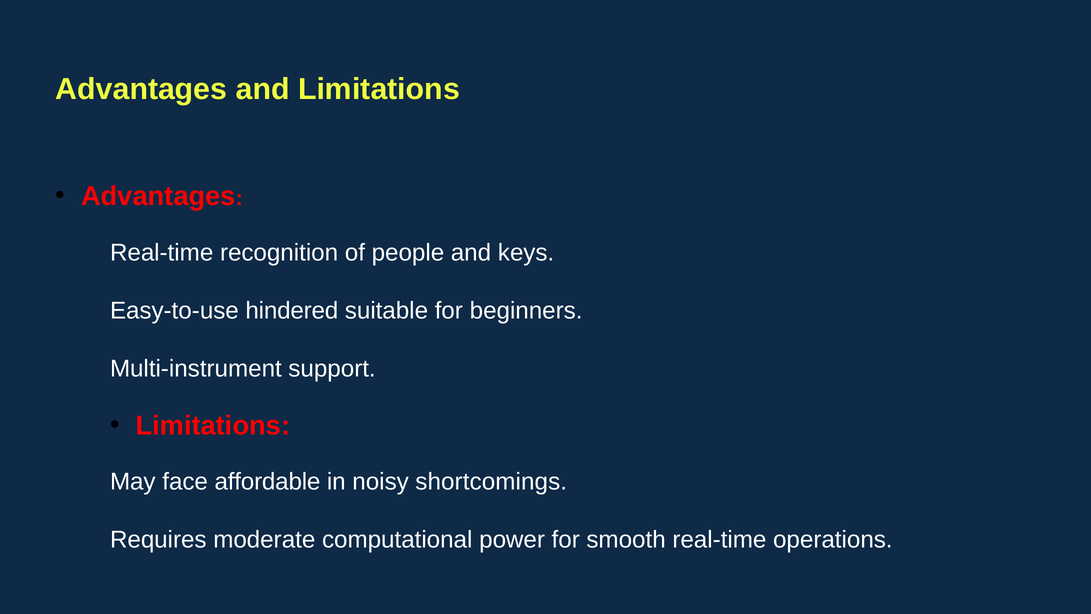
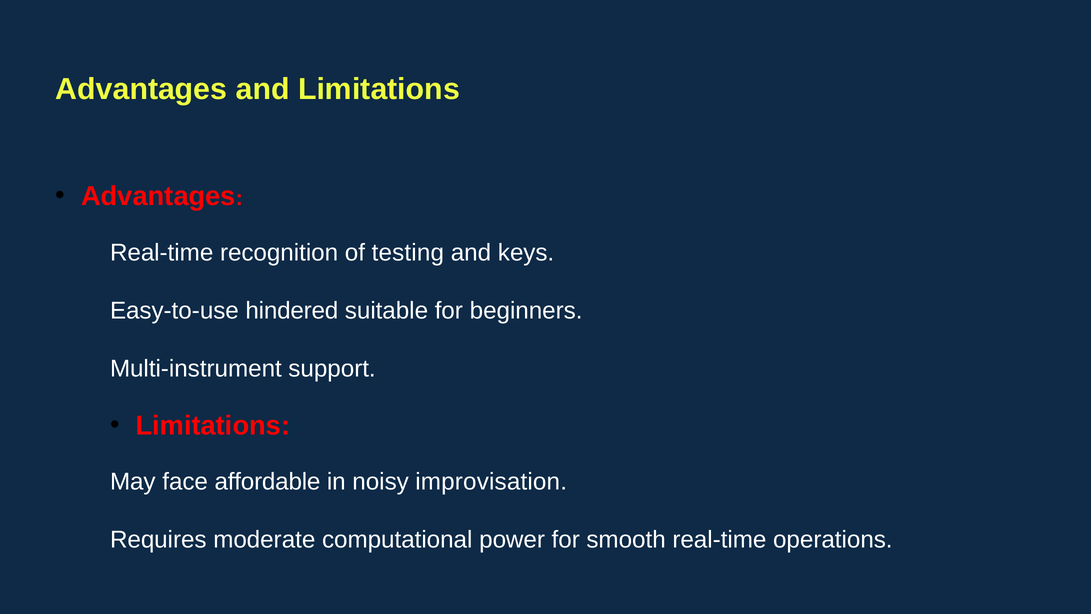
people: people -> testing
shortcomings: shortcomings -> improvisation
